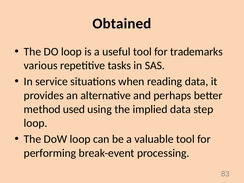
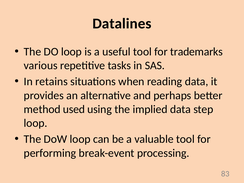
Obtained: Obtained -> Datalines
service: service -> retains
